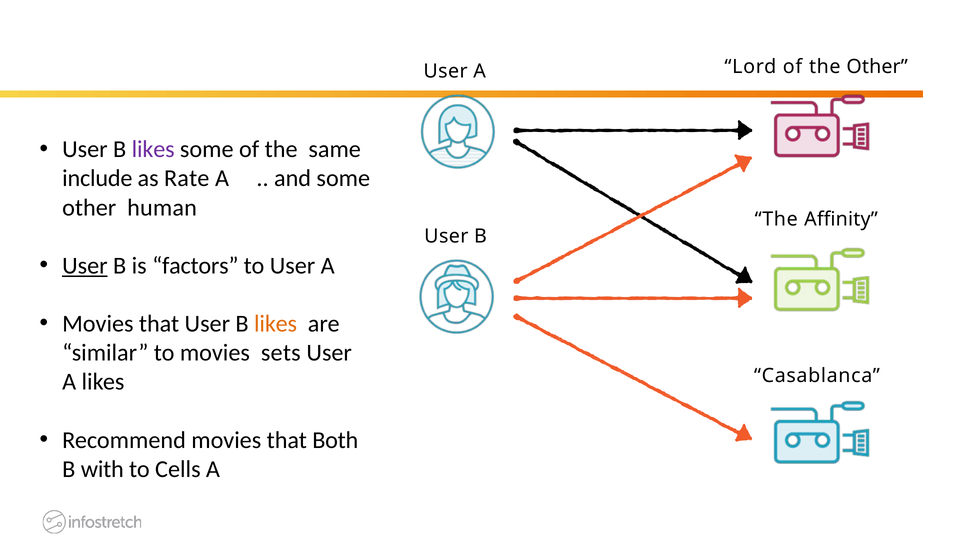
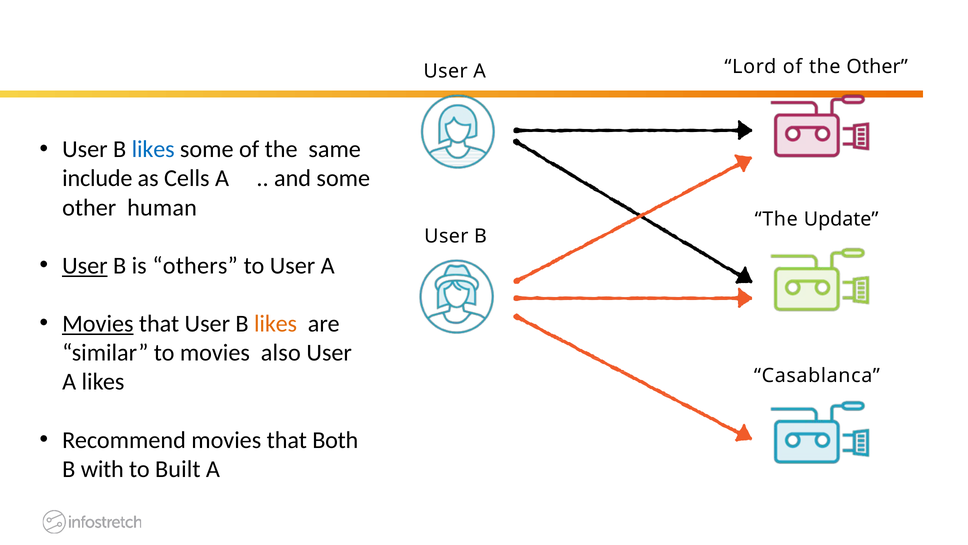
likes at (153, 149) colour: purple -> blue
Rate: Rate -> Cells
Aﬃnity: Aﬃnity -> Update
factors: factors -> others
Movies at (98, 323) underline: none -> present
sets: sets -> also
Cells: Cells -> Built
